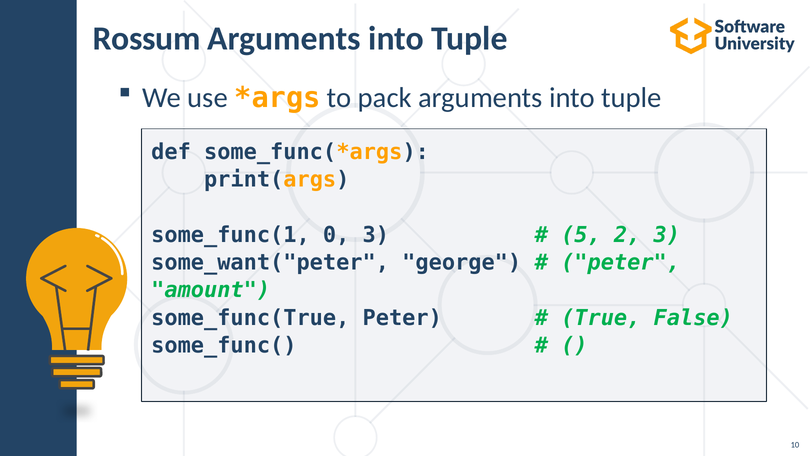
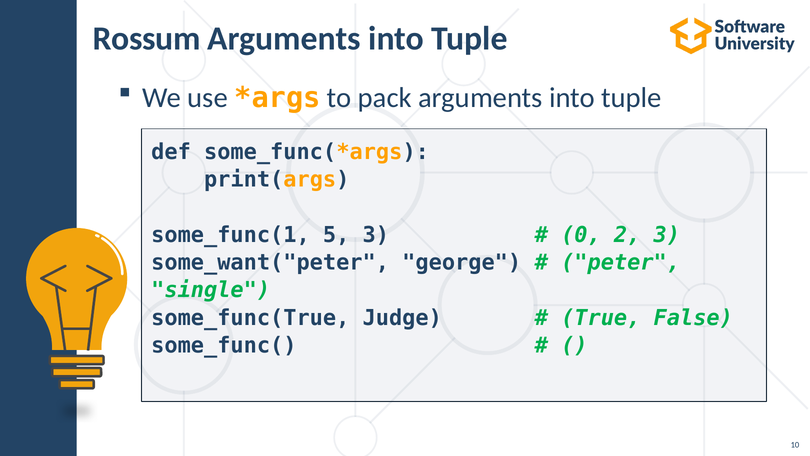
0: 0 -> 5
5: 5 -> 0
amount: amount -> single
some_func(True Peter: Peter -> Judge
